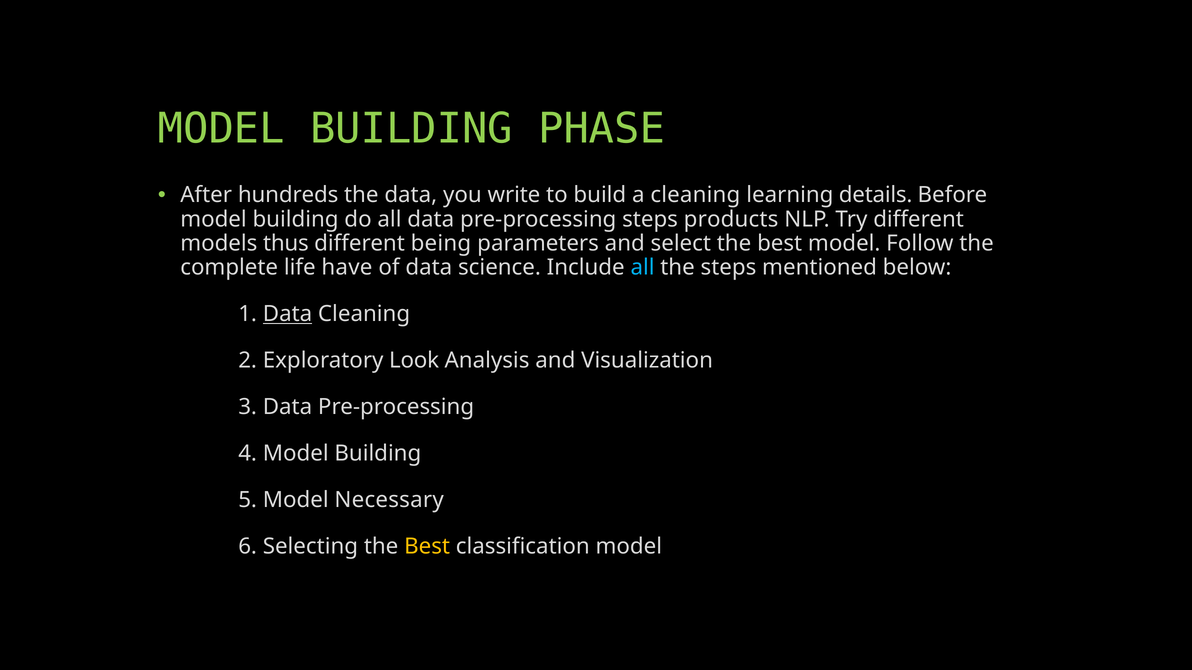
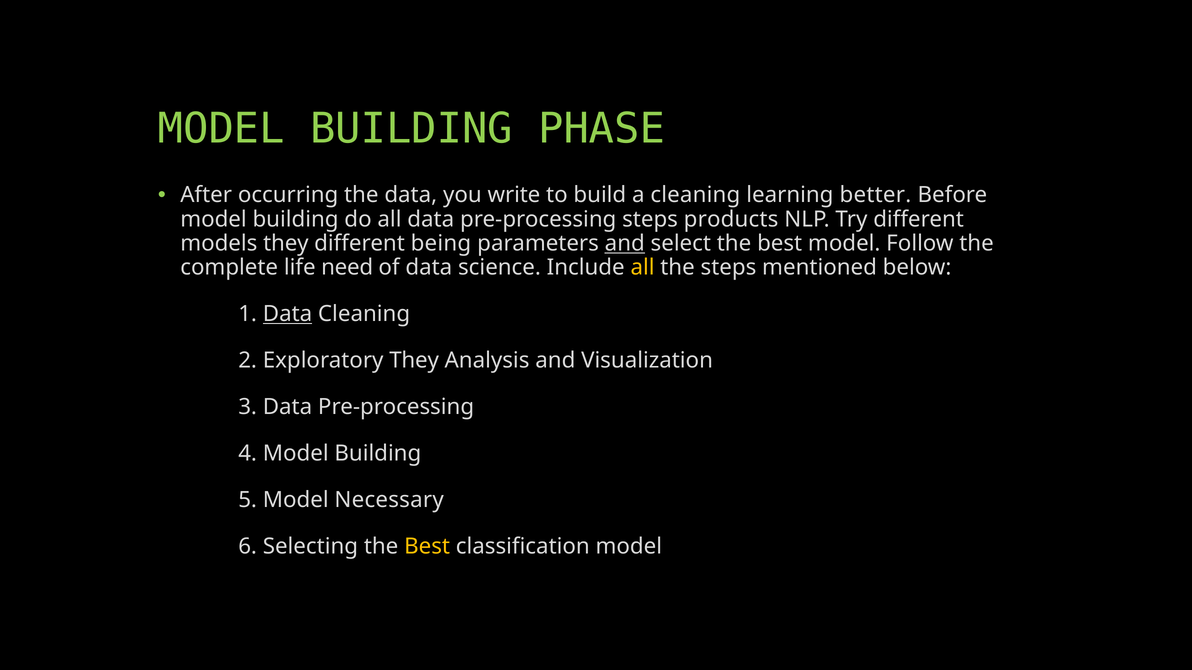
hundreds: hundreds -> occurring
details: details -> better
models thus: thus -> they
and at (625, 244) underline: none -> present
have: have -> need
all at (643, 268) colour: light blue -> yellow
Exploratory Look: Look -> They
